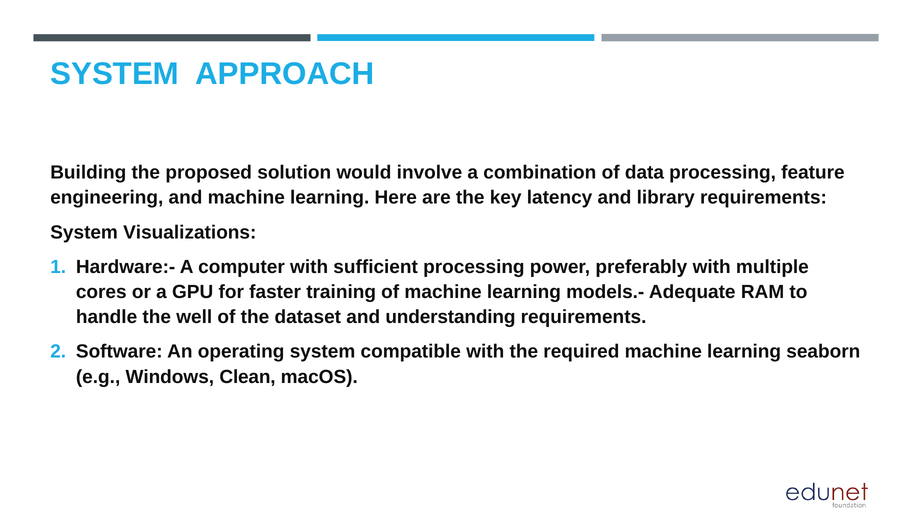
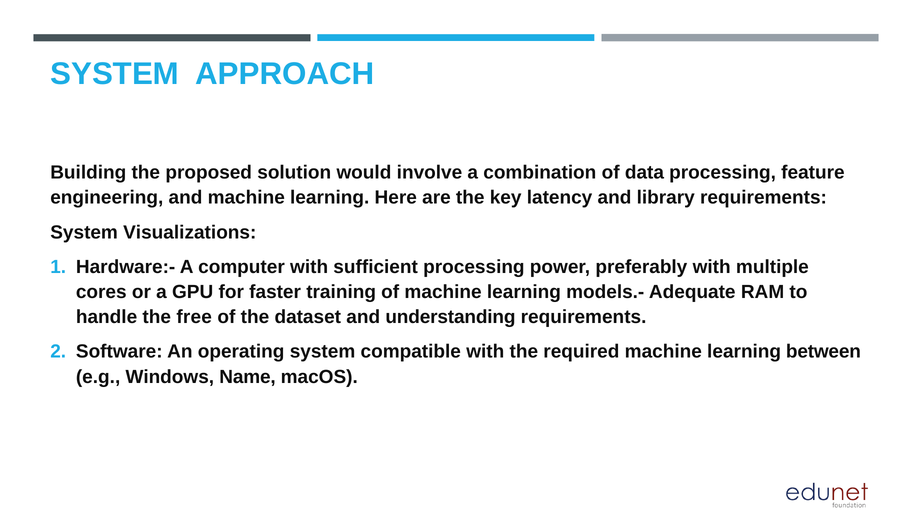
well: well -> free
seaborn: seaborn -> between
Clean: Clean -> Name
